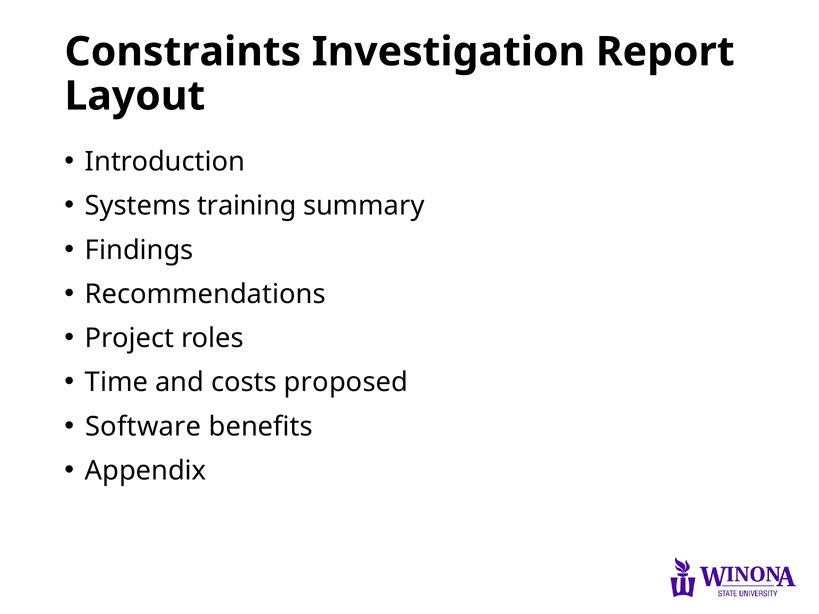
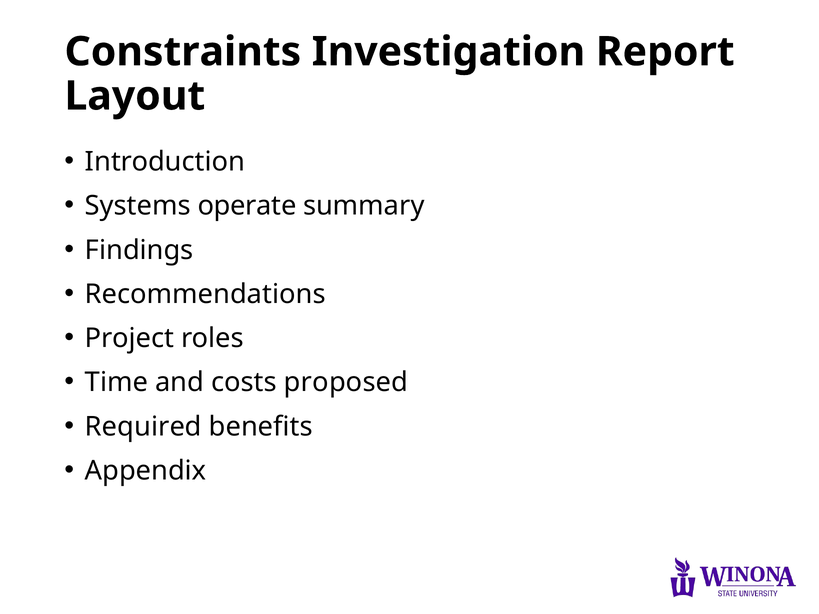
training: training -> operate
Software: Software -> Required
